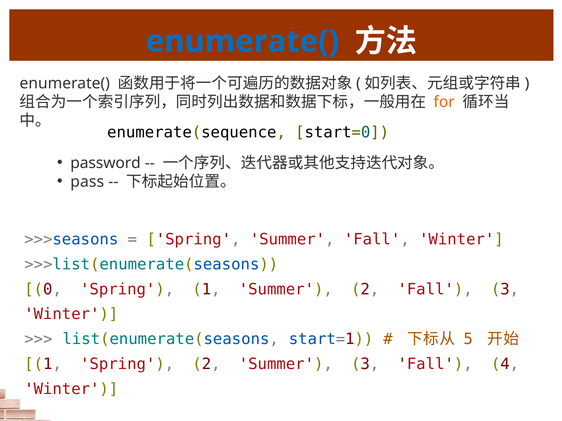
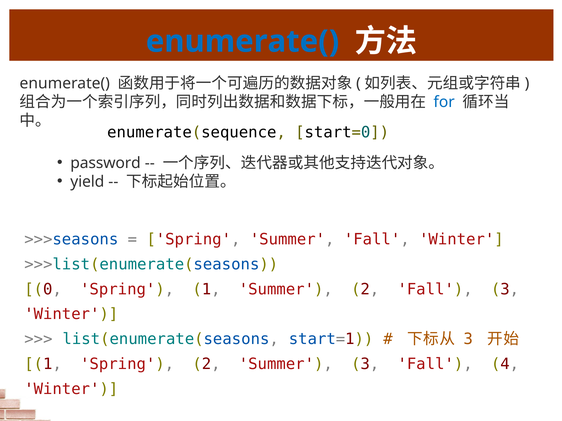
for colour: orange -> blue
pass: pass -> yield
5 at (468, 340): 5 -> 3
